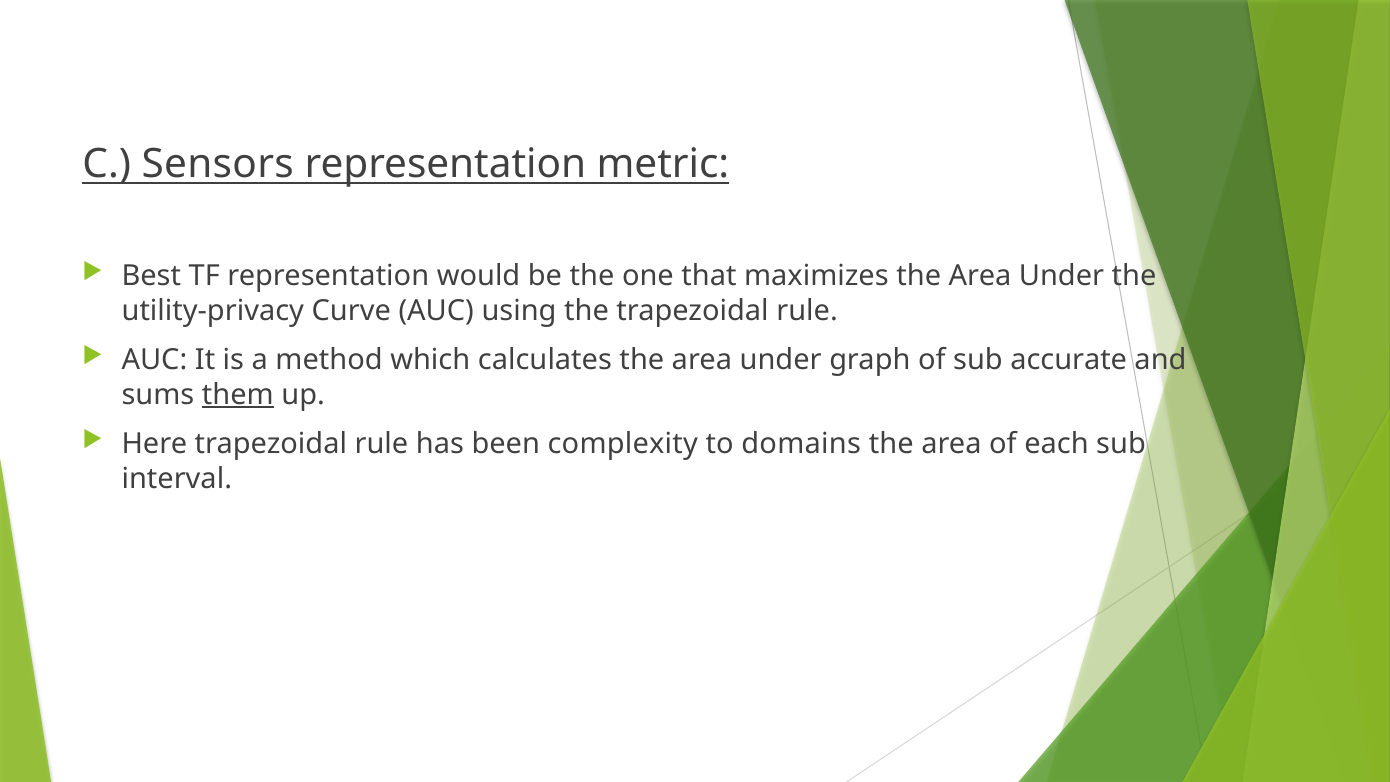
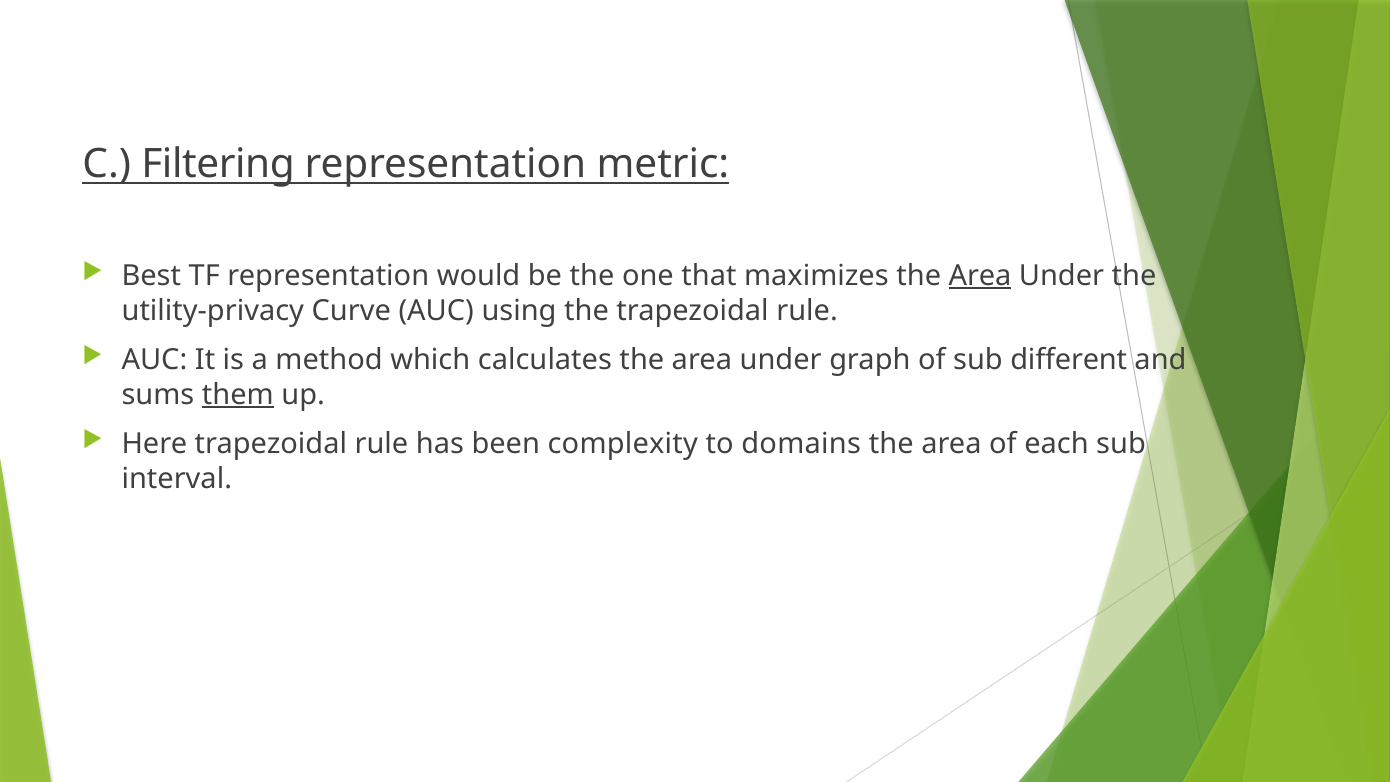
Sensors: Sensors -> Filtering
Area at (980, 276) underline: none -> present
accurate: accurate -> different
